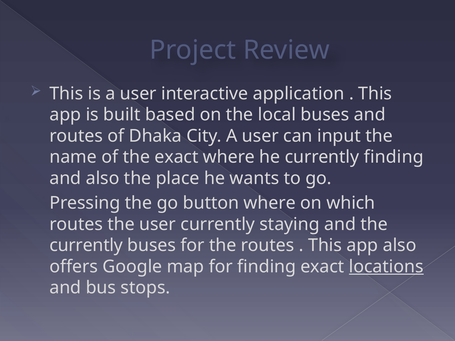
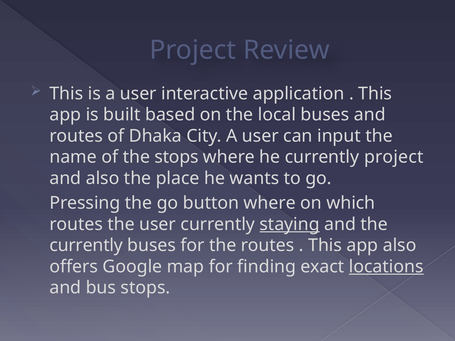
the exact: exact -> stops
currently finding: finding -> project
staying underline: none -> present
